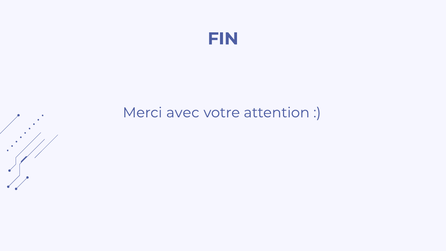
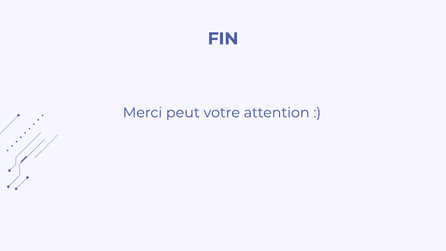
avec: avec -> peut
